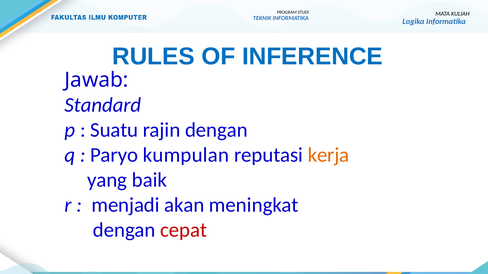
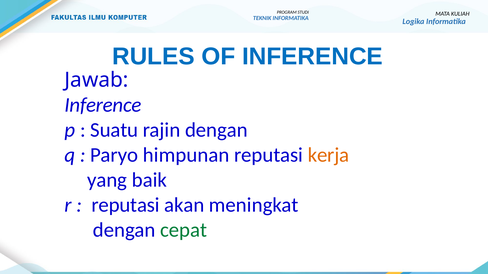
Standard at (103, 105): Standard -> Inference
kumpulan: kumpulan -> himpunan
menjadi at (126, 205): menjadi -> reputasi
cepat colour: red -> green
